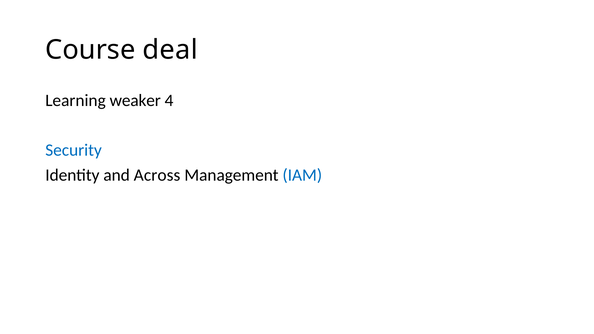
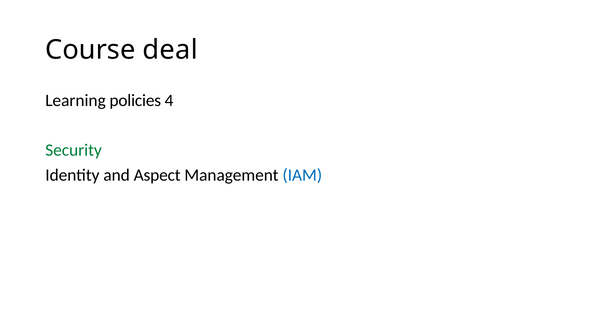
weaker: weaker -> policies
Security colour: blue -> green
Across: Across -> Aspect
